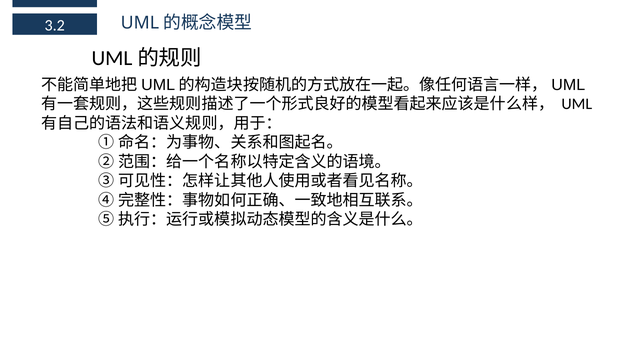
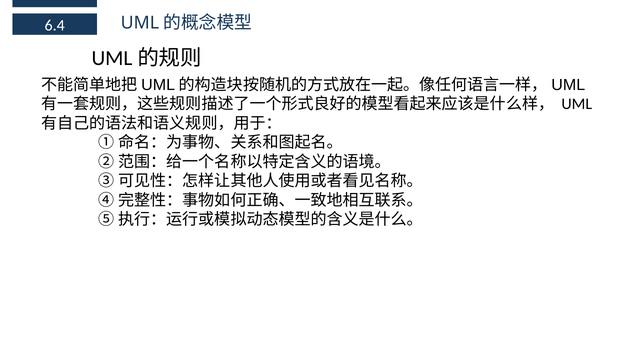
3.2: 3.2 -> 6.4
